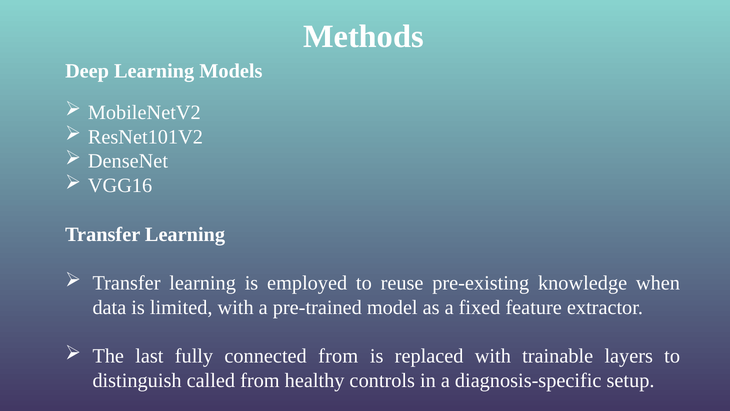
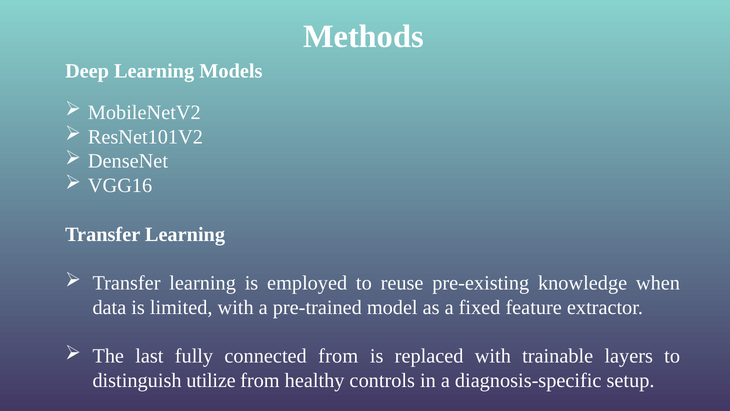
called: called -> utilize
